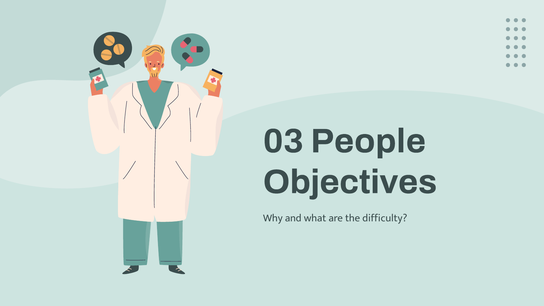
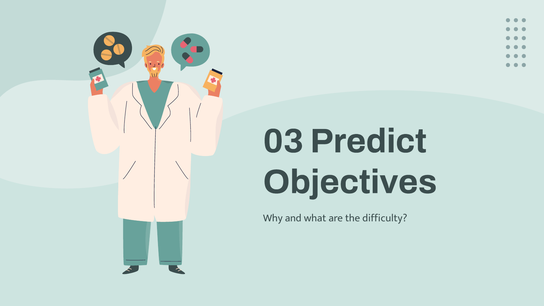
People: People -> Predict
